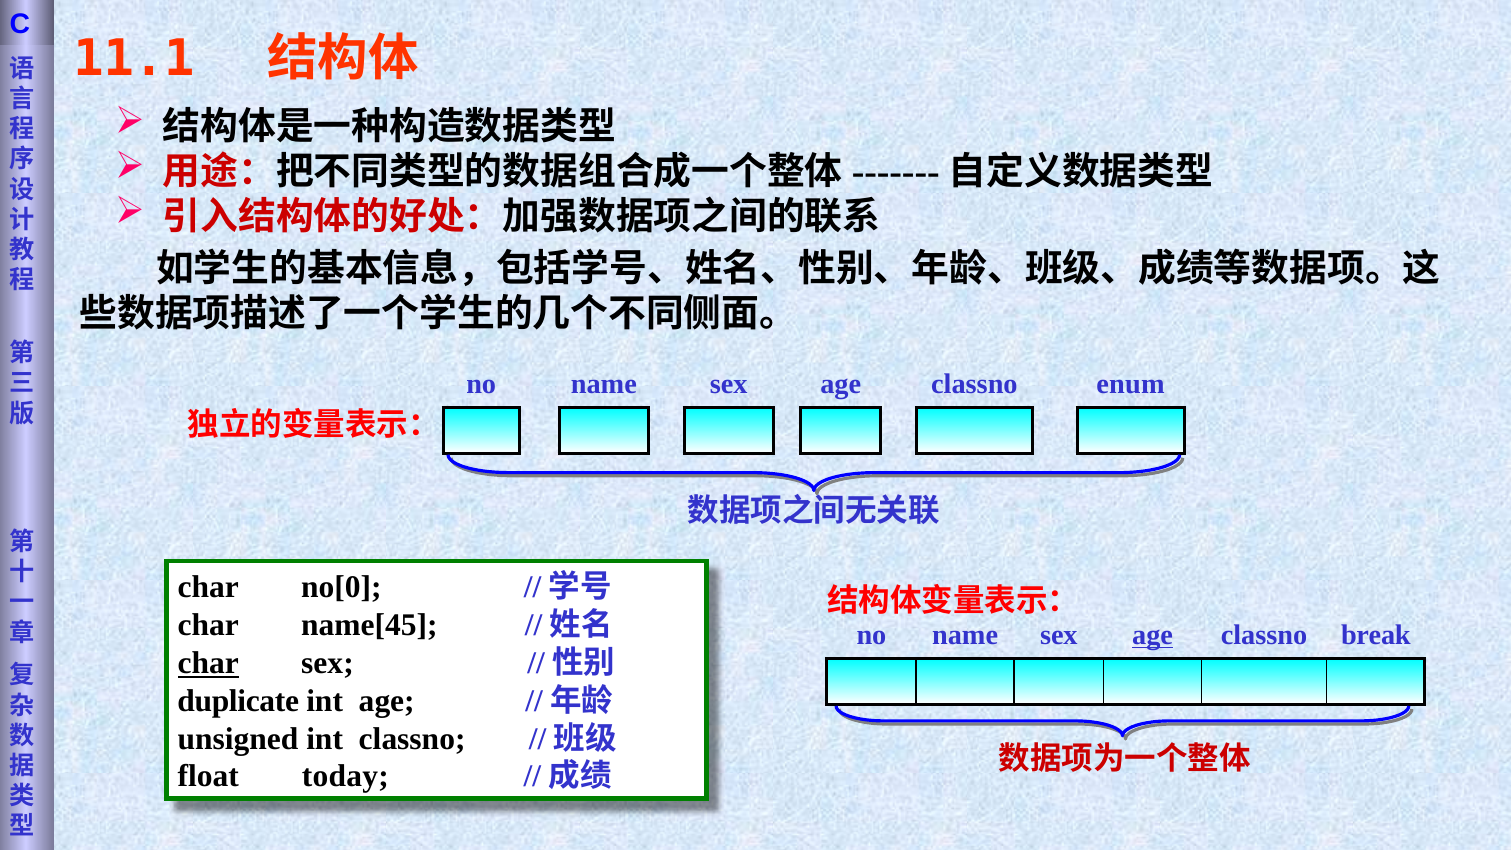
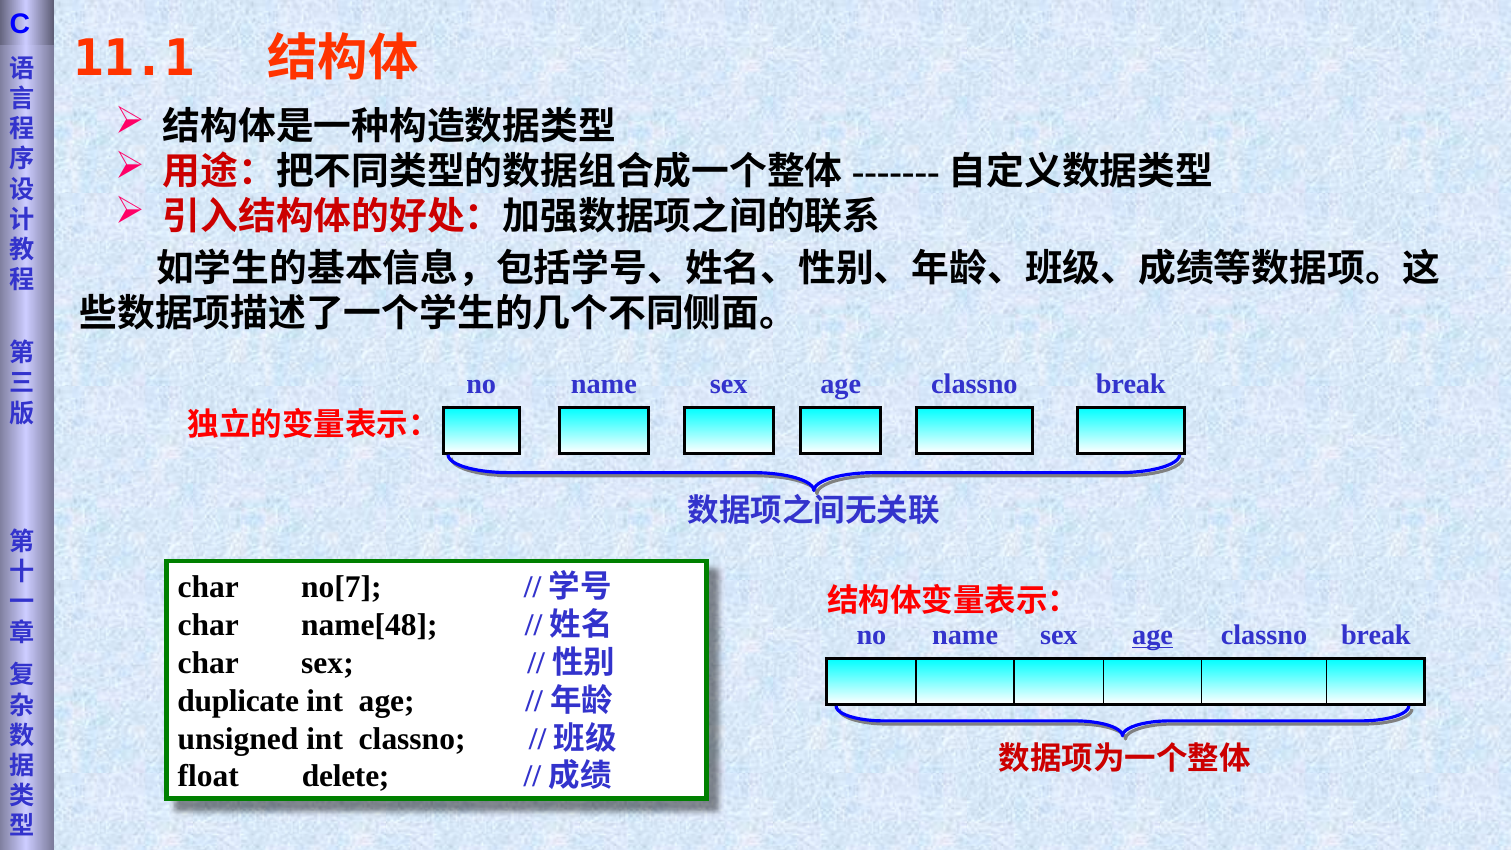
enum at (1131, 384): enum -> break
no[0: no[0 -> no[7
name[45: name[45 -> name[48
char at (208, 663) underline: present -> none
today: today -> delete
